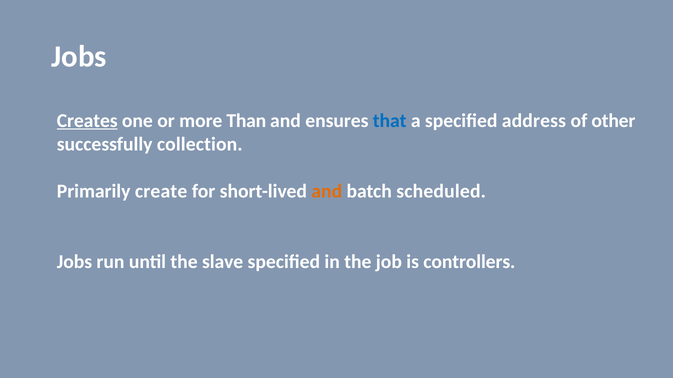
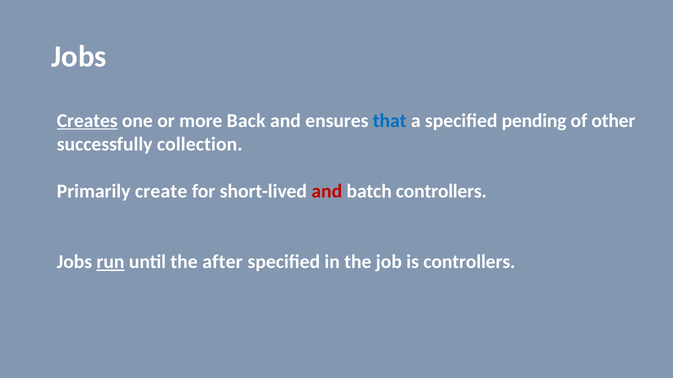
Than: Than -> Back
address: address -> pending
and at (327, 191) colour: orange -> red
batch scheduled: scheduled -> controllers
run underline: none -> present
slave: slave -> after
